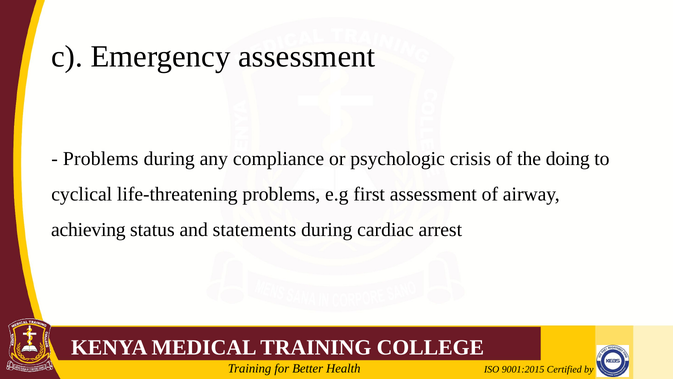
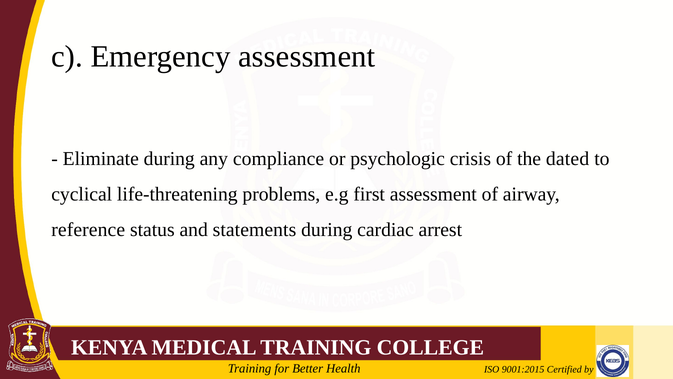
Problems at (101, 159): Problems -> Eliminate
doing: doing -> dated
achieving: achieving -> reference
